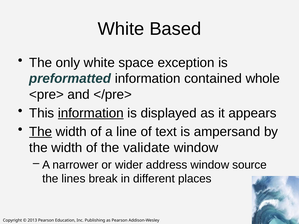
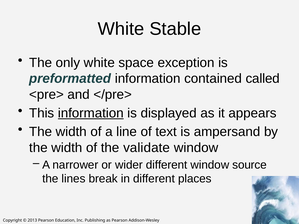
Based: Based -> Stable
whole: whole -> called
The at (41, 132) underline: present -> none
wider address: address -> different
